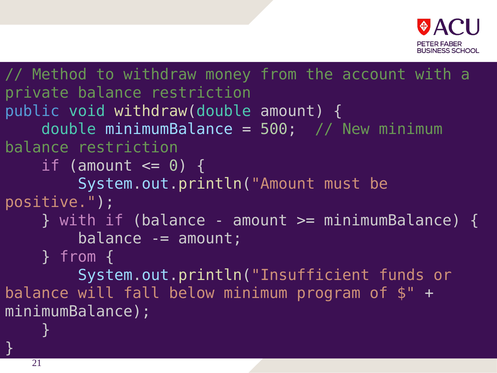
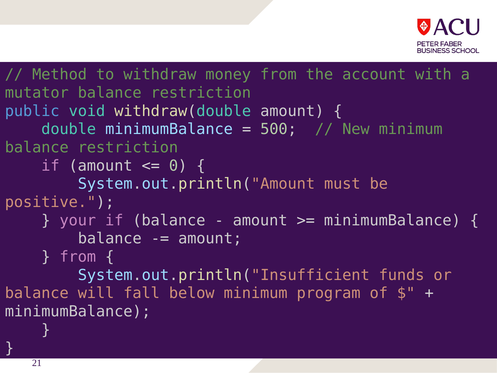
private: private -> mutator
with at (78, 220): with -> your
